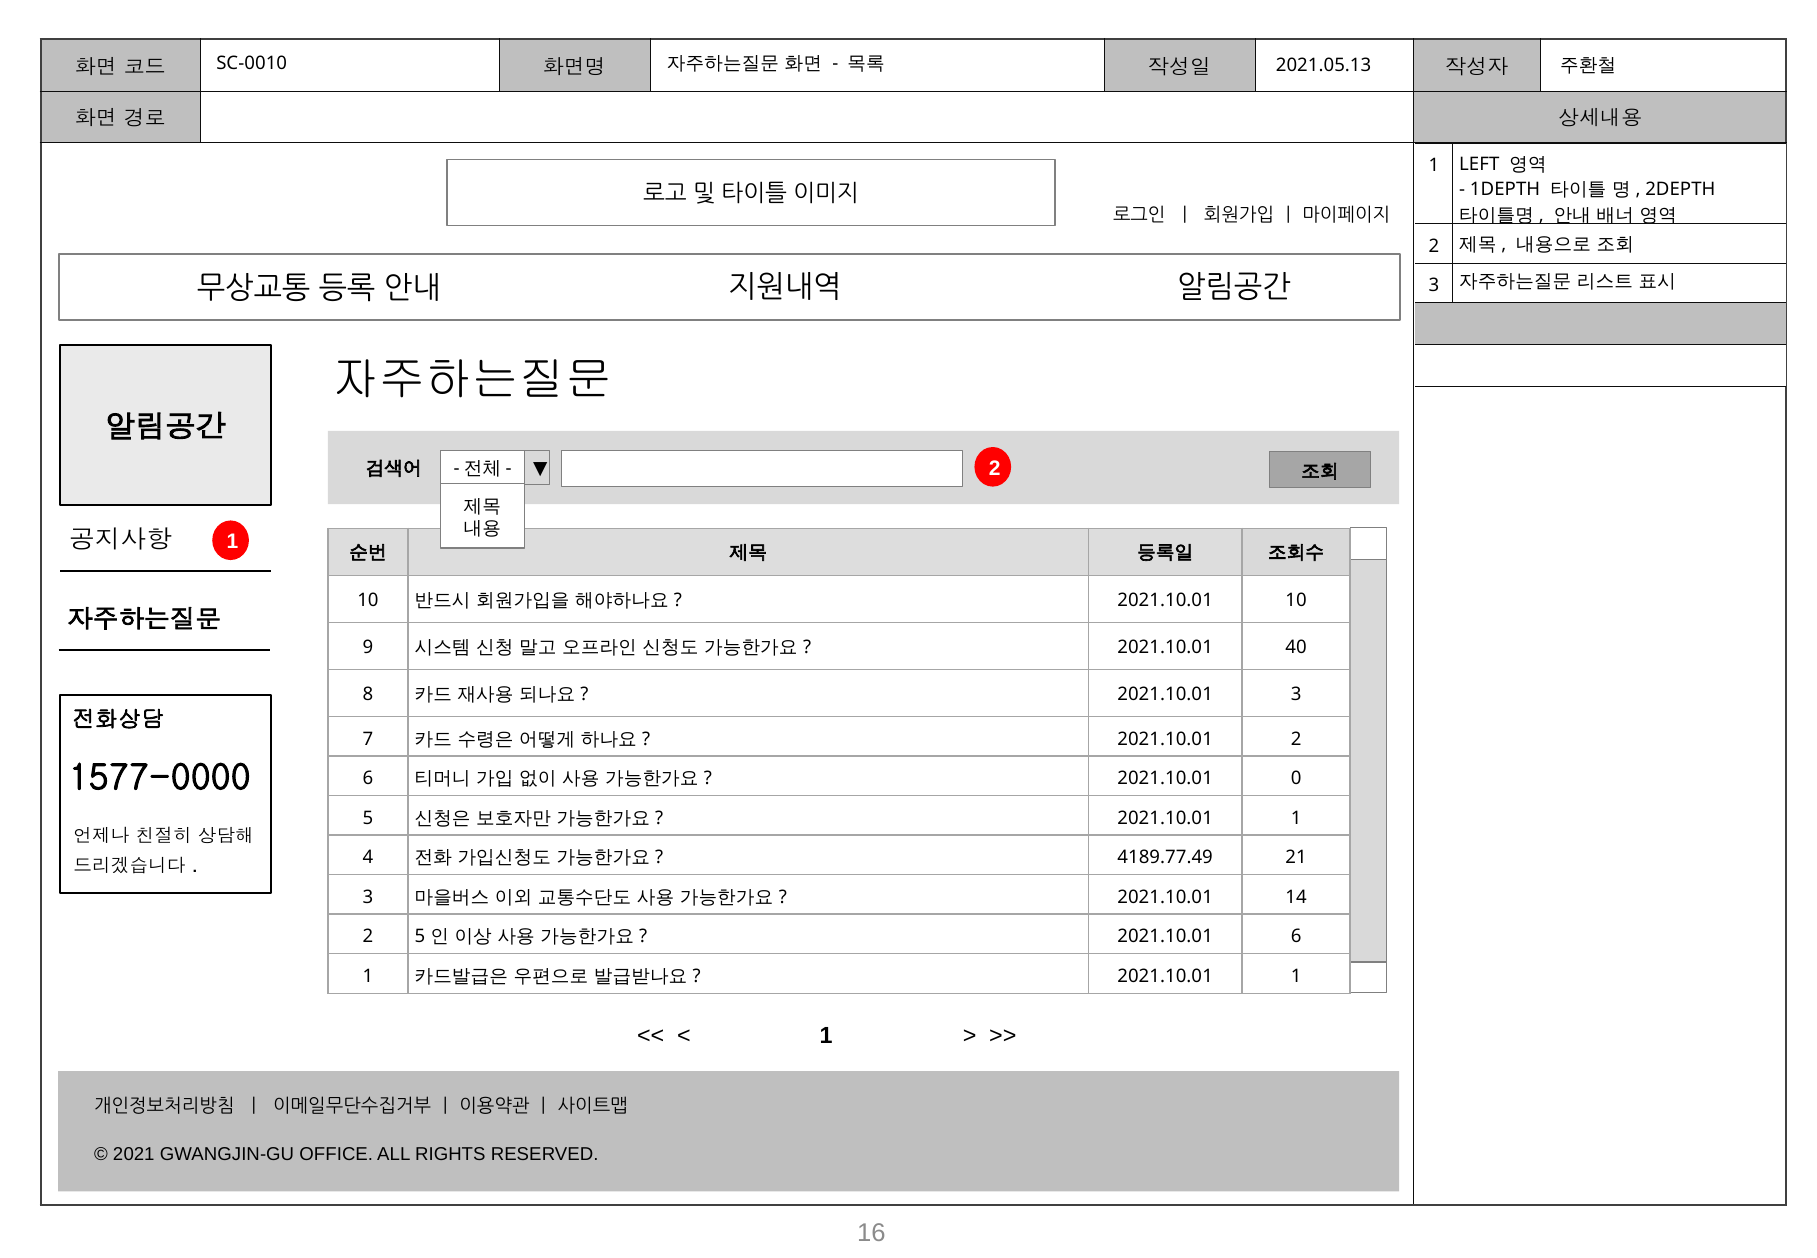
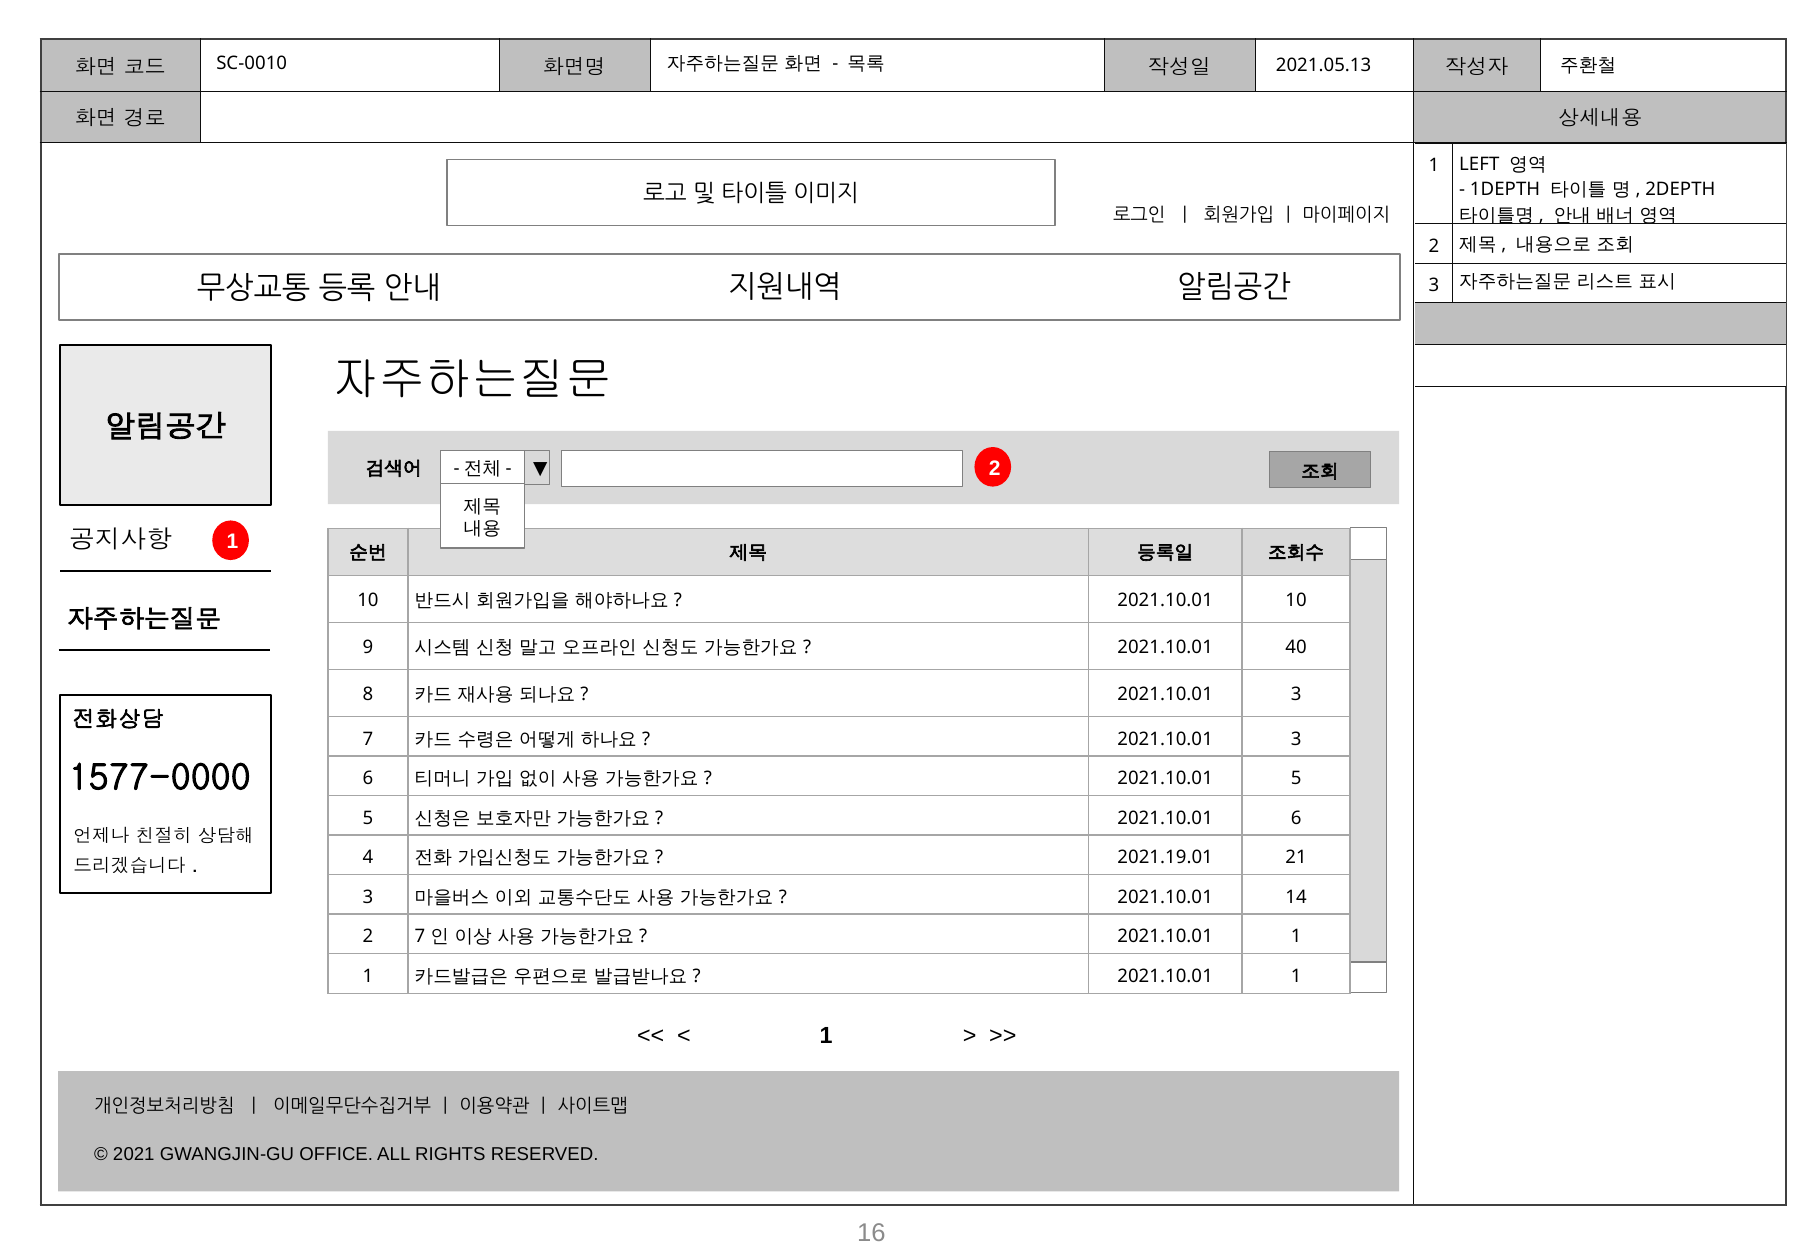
2 at (1296, 739): 2 -> 3
2021.10.01 0: 0 -> 5
1 at (1296, 818): 1 -> 6
4189.77.49: 4189.77.49 -> 2021.19.01
2 5: 5 -> 7
6 at (1296, 937): 6 -> 1
